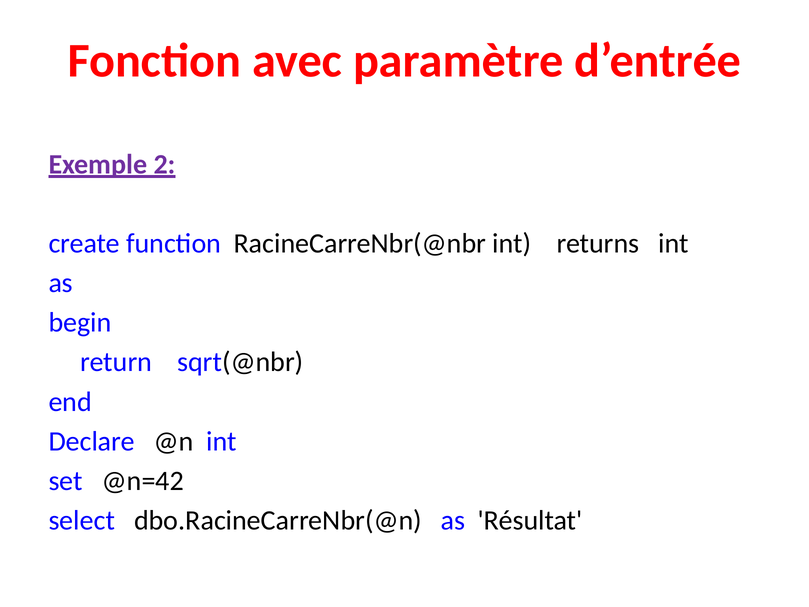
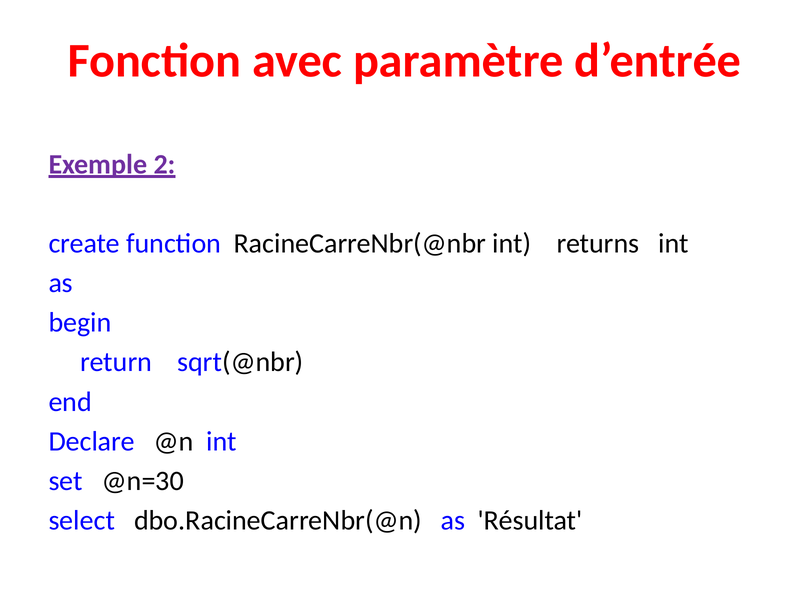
@n=42: @n=42 -> @n=30
